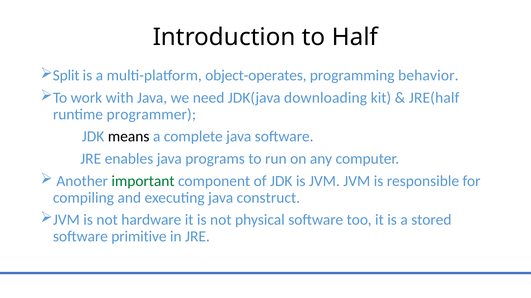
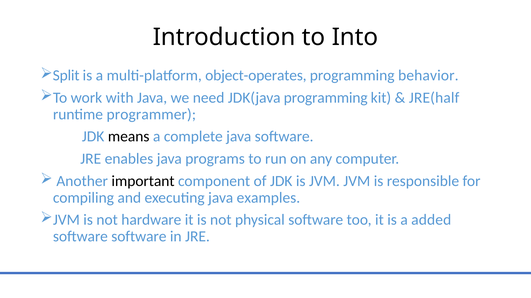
Half: Half -> Into
JDK(java downloading: downloading -> programming
important colour: green -> black
construct: construct -> examples
stored: stored -> added
software primitive: primitive -> software
